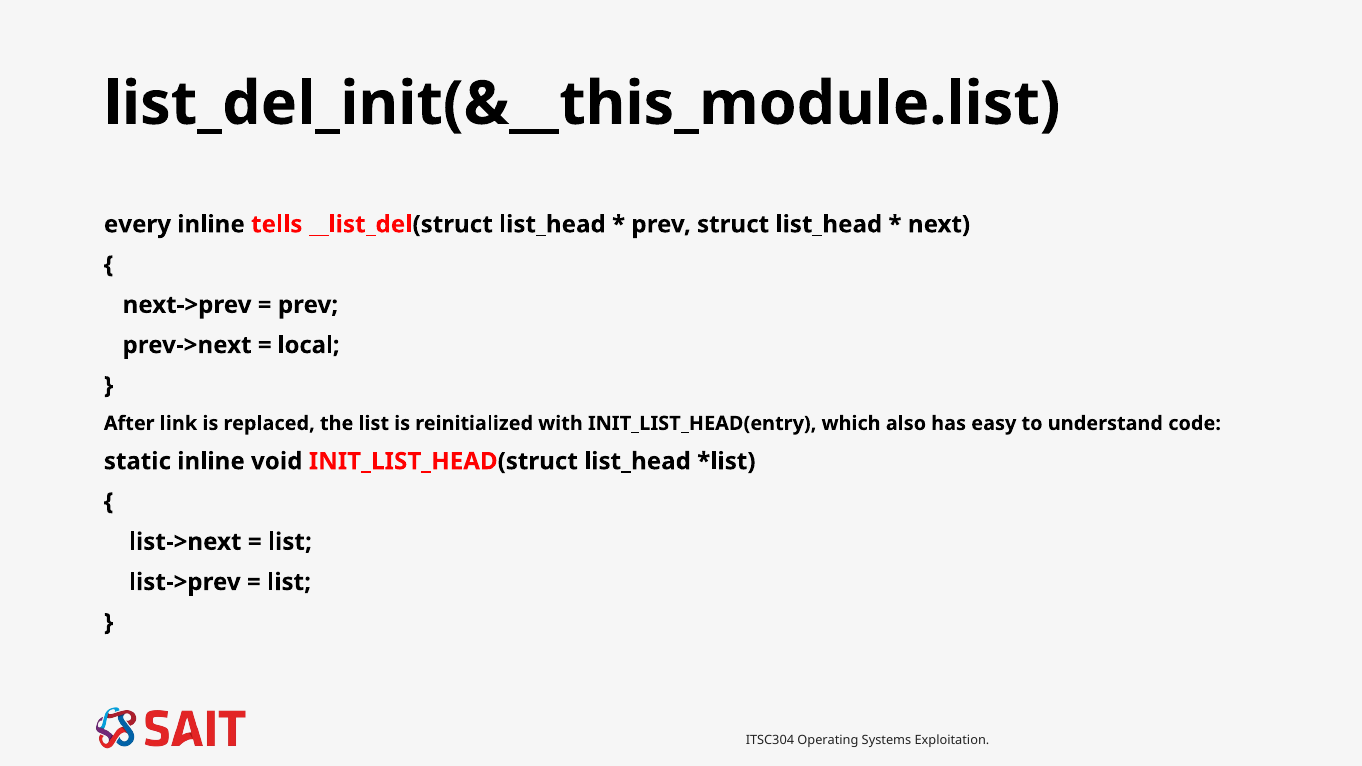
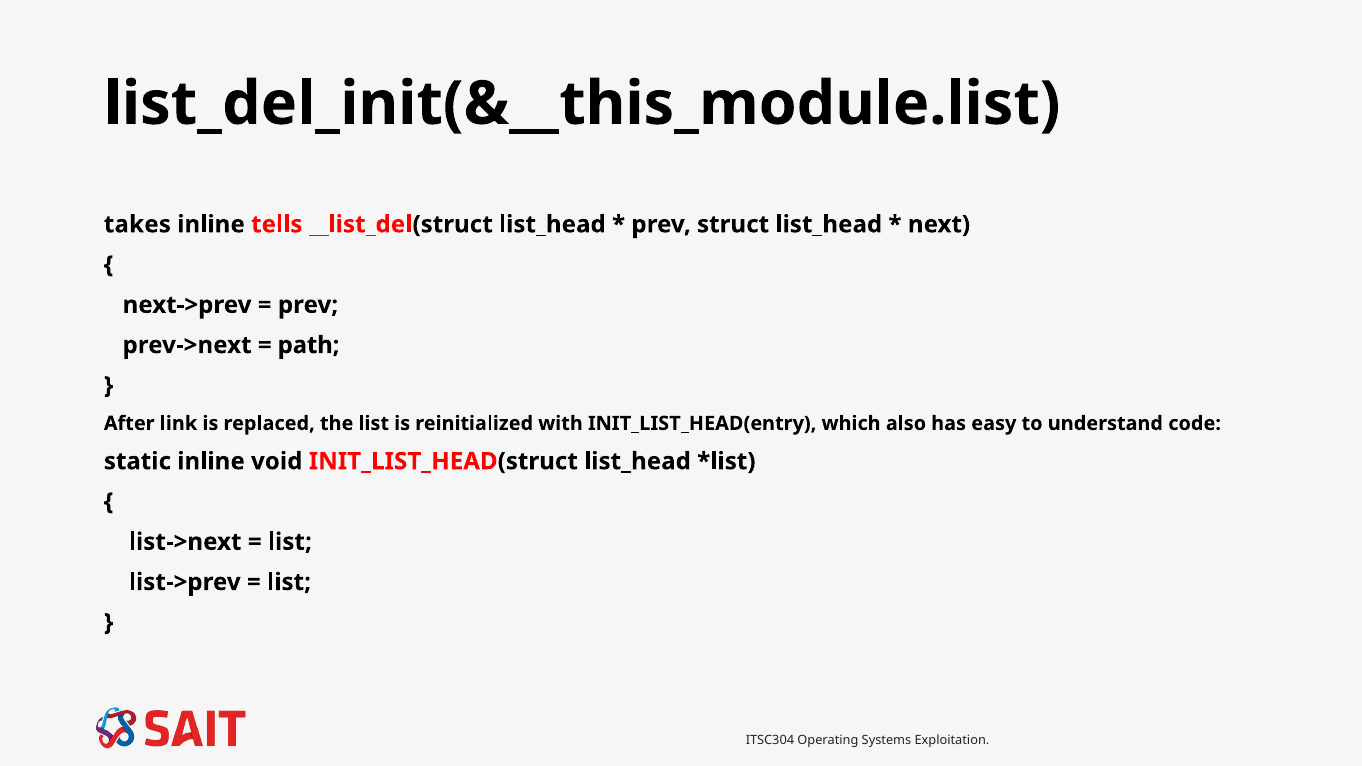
every: every -> takes
local: local -> path
